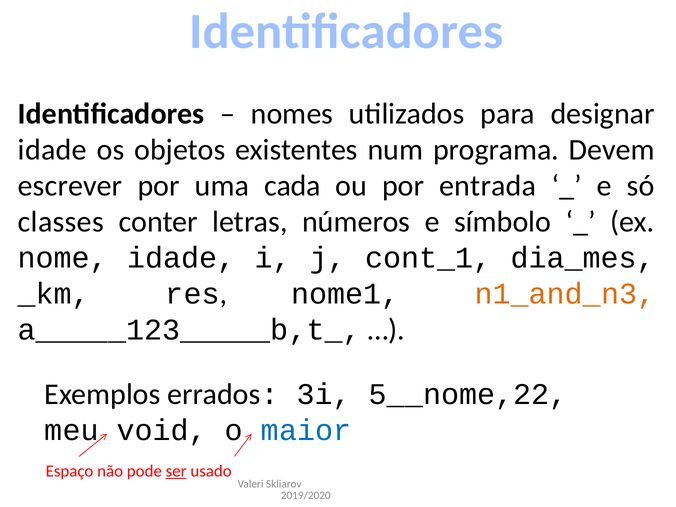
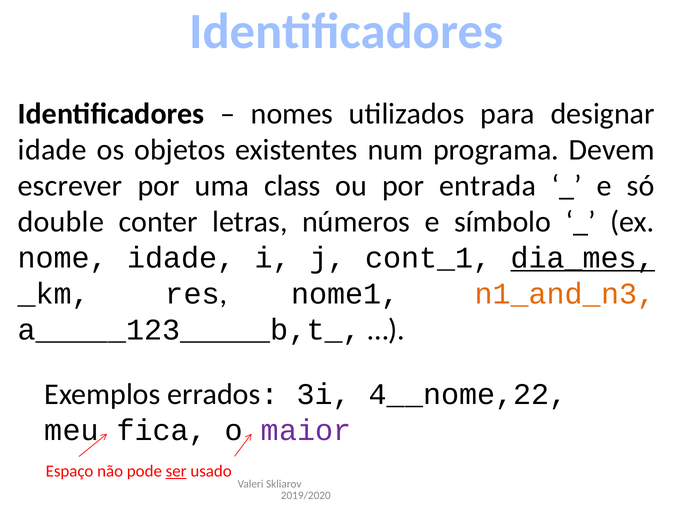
cada: cada -> class
classes: classes -> double
dia_mes underline: none -> present
5__nome,22: 5__nome,22 -> 4__nome,22
void: void -> fica
maior colour: blue -> purple
